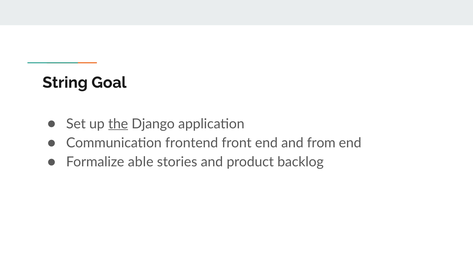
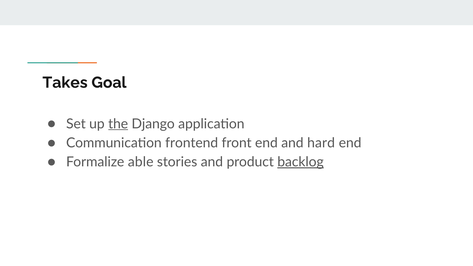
String: String -> Takes
from: from -> hard
backlog underline: none -> present
